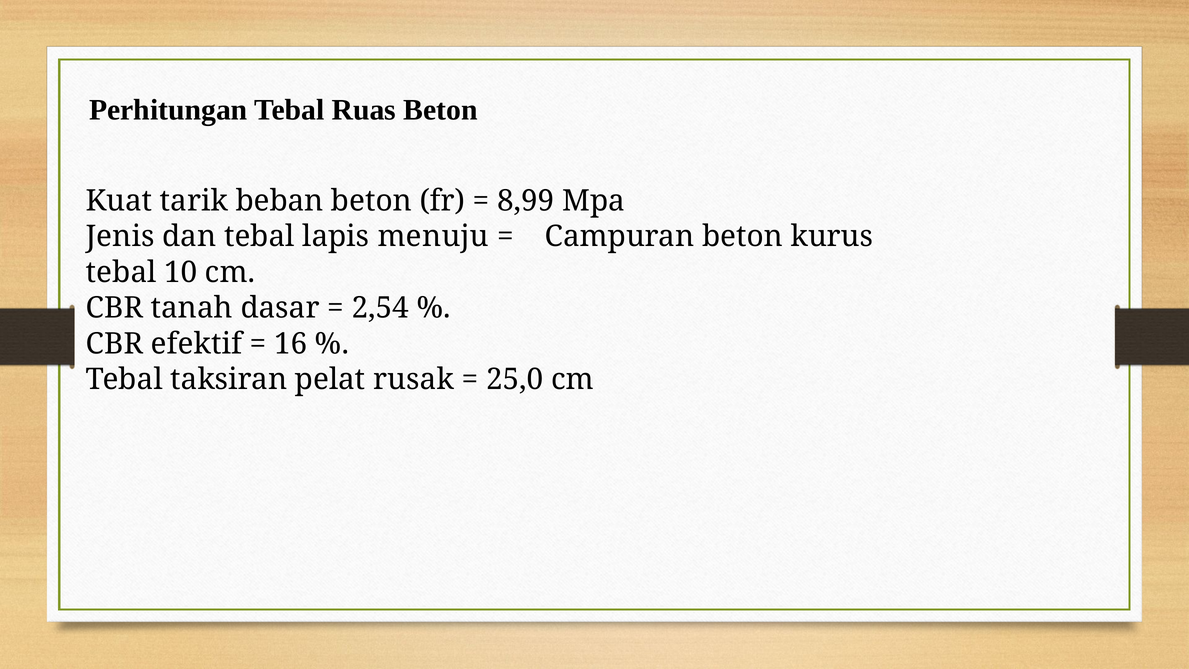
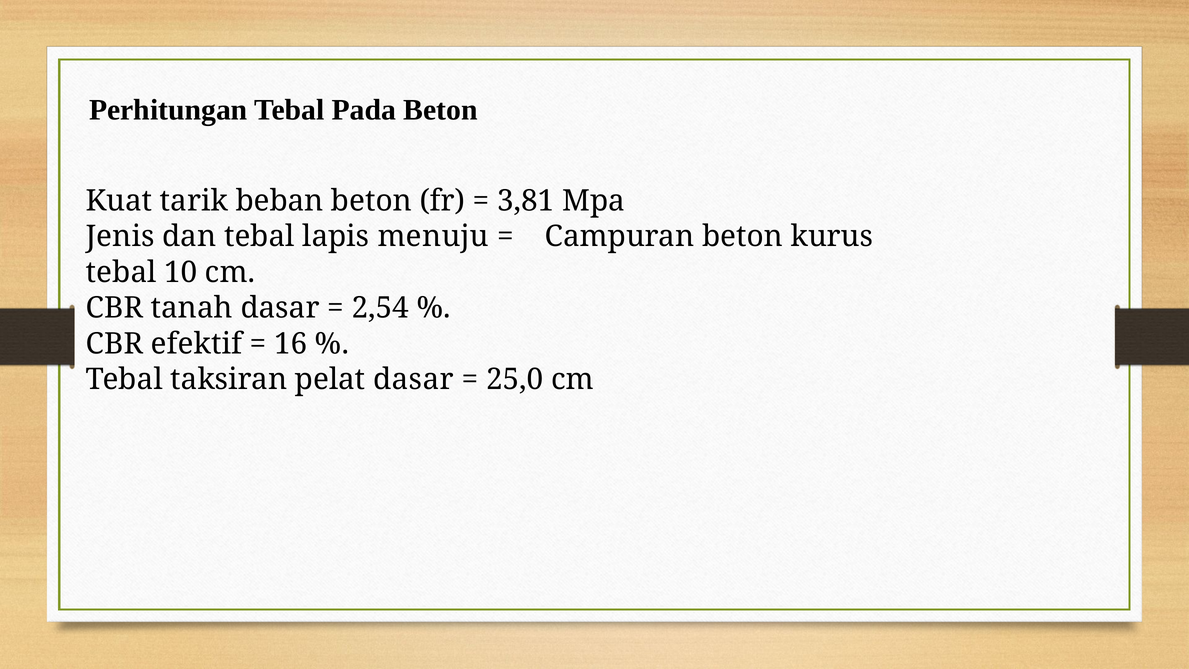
Ruas: Ruas -> Pada
8,99: 8,99 -> 3,81
pelat rusak: rusak -> dasar
